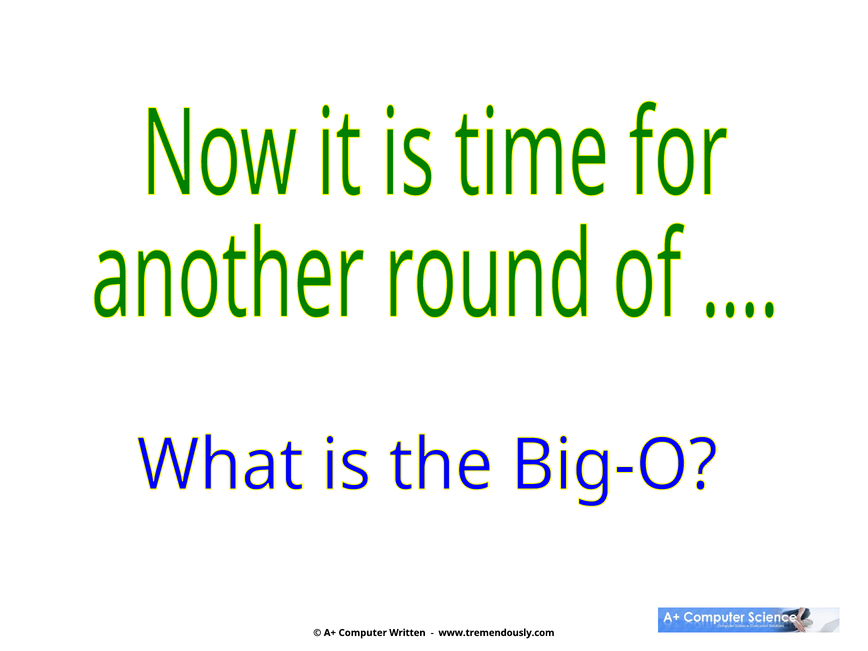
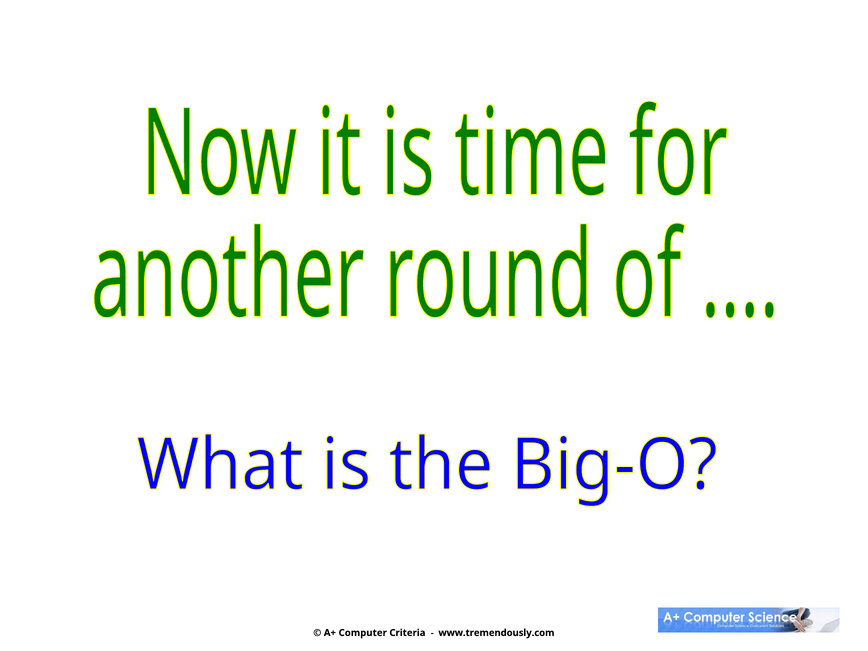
Written: Written -> Criteria
